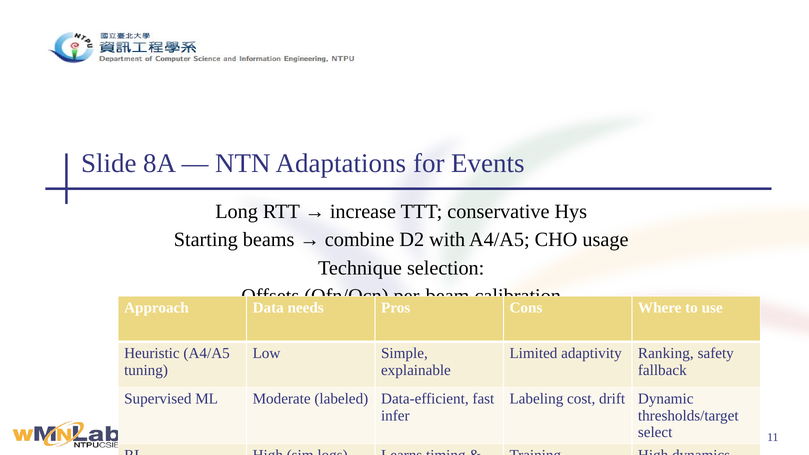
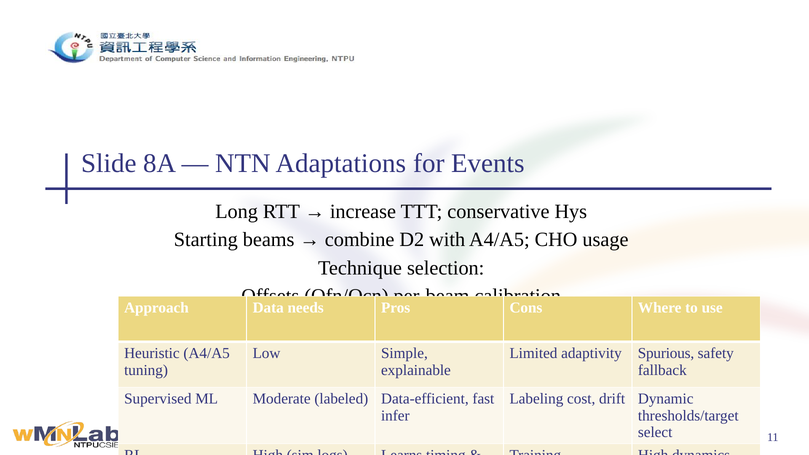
Ranking: Ranking -> Spurious
